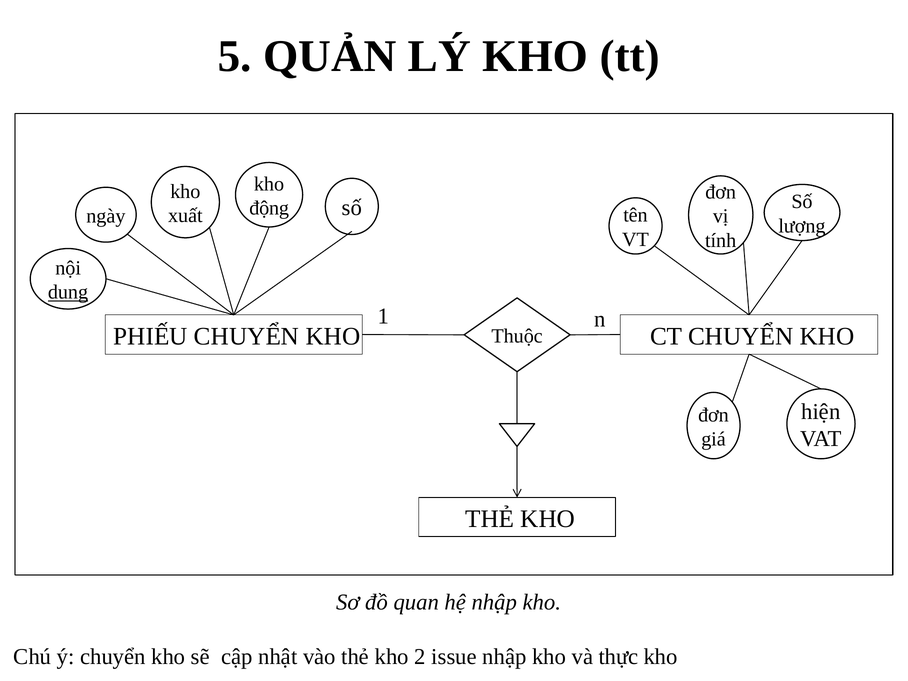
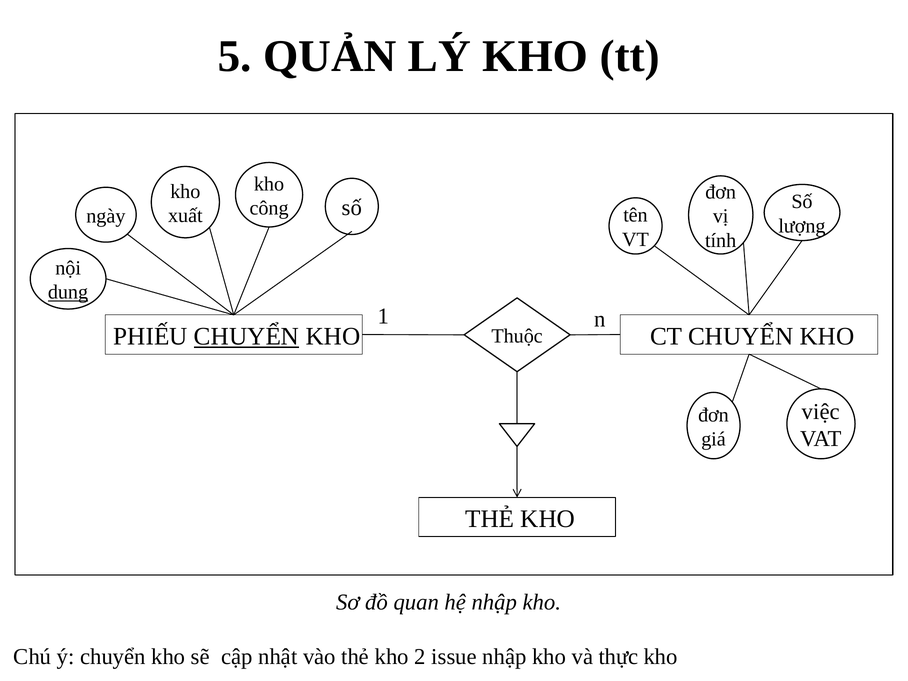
động: động -> công
CHUYỂN at (247, 336) underline: none -> present
hiện: hiện -> việc
